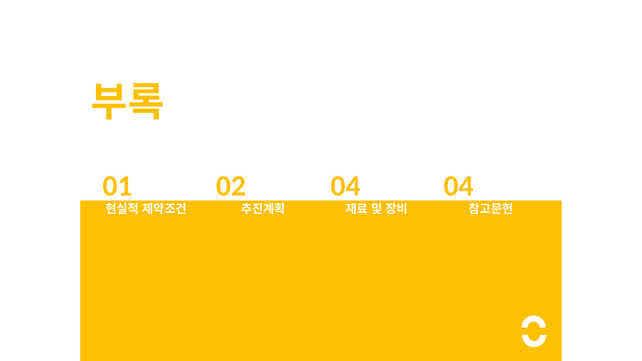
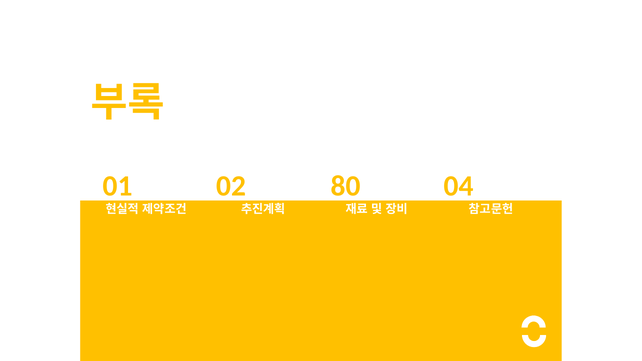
02 04: 04 -> 80
